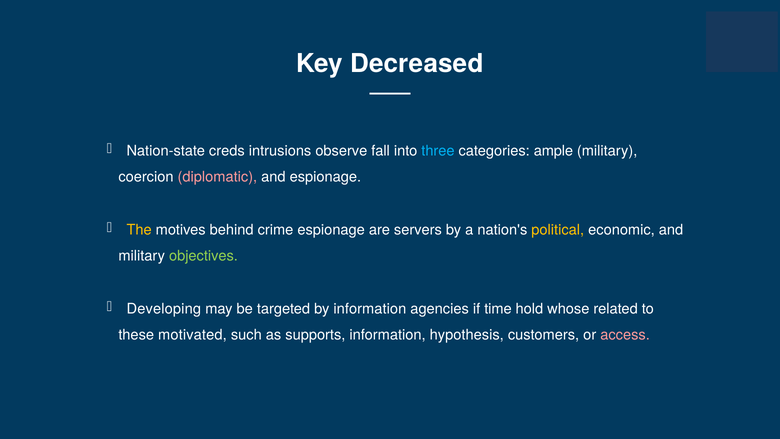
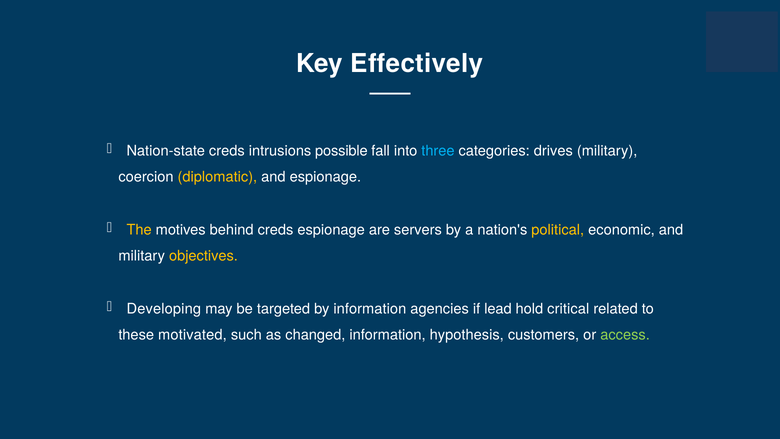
Decreased: Decreased -> Effectively
observe: observe -> possible
ample: ample -> drives
diplomatic colour: pink -> yellow
behind crime: crime -> creds
objectives colour: light green -> yellow
time: time -> lead
whose: whose -> critical
supports: supports -> changed
access colour: pink -> light green
